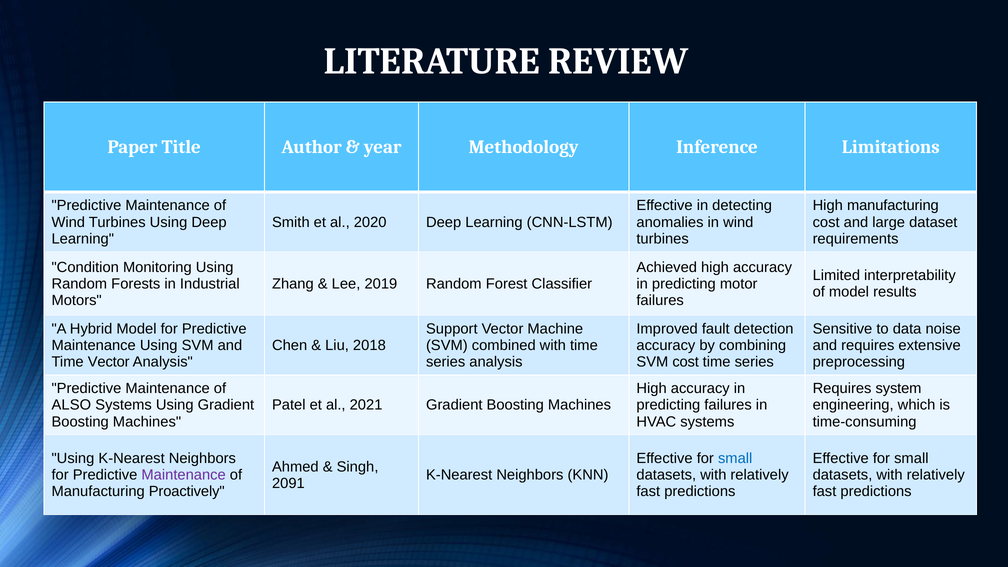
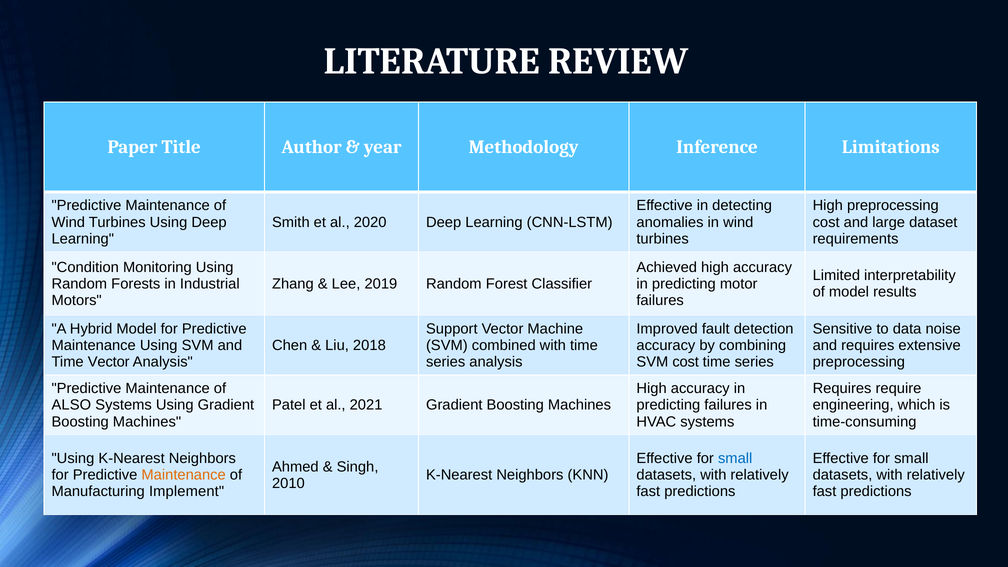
High manufacturing: manufacturing -> preprocessing
system: system -> require
Maintenance at (184, 475) colour: purple -> orange
2091: 2091 -> 2010
Proactively: Proactively -> Implement
